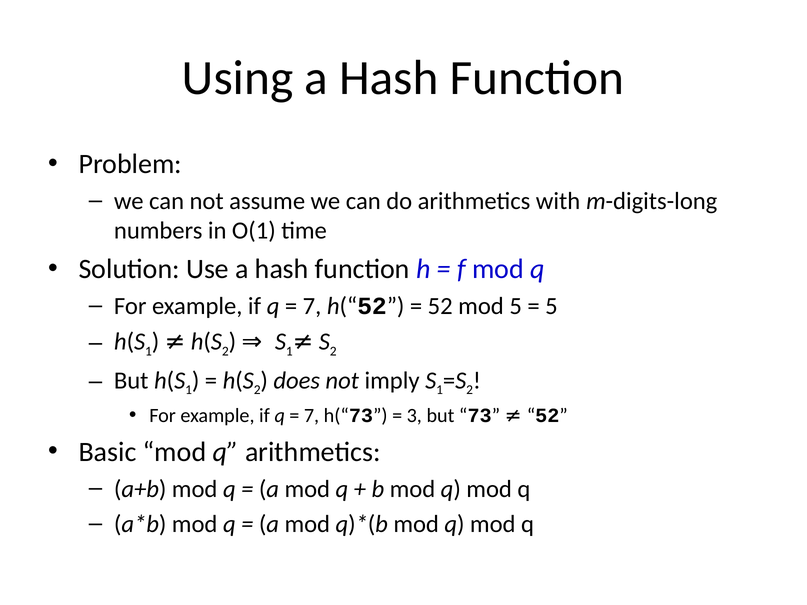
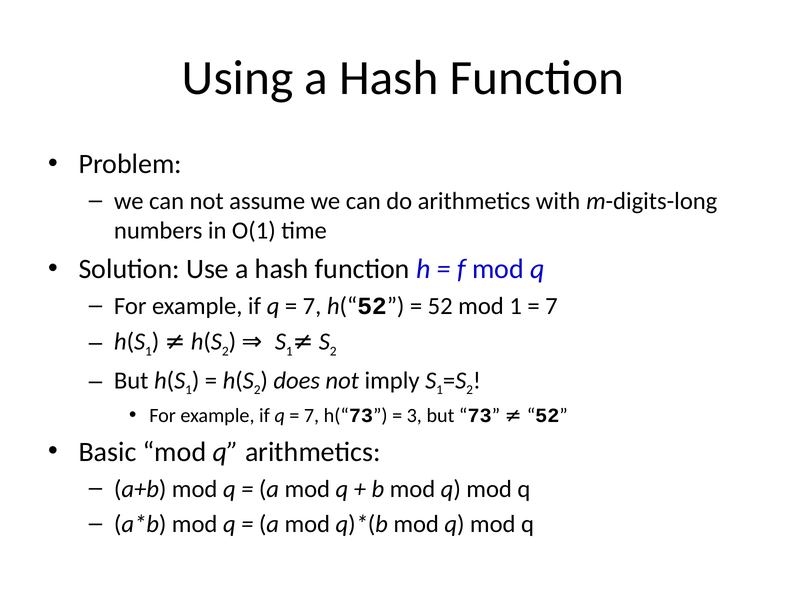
mod 5: 5 -> 1
5 at (551, 306): 5 -> 7
